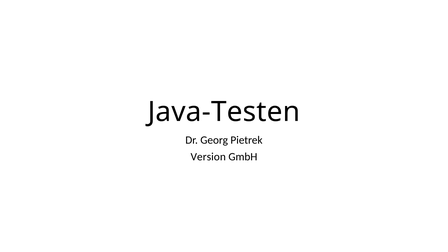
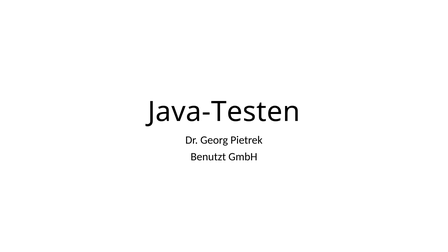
Version: Version -> Benutzt
